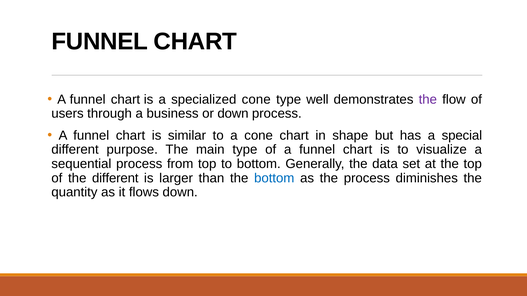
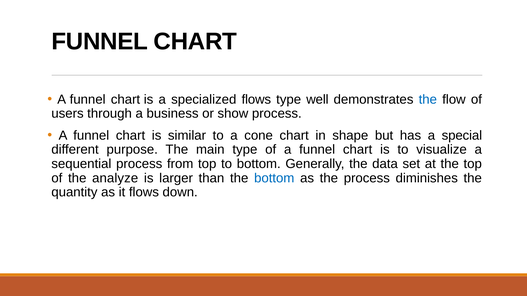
specialized cone: cone -> flows
the at (428, 99) colour: purple -> blue
or down: down -> show
the different: different -> analyze
